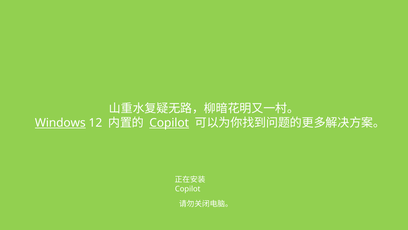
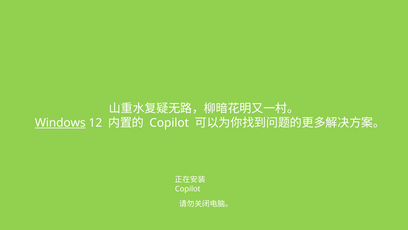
Copilot at (169, 123) underline: present -> none
